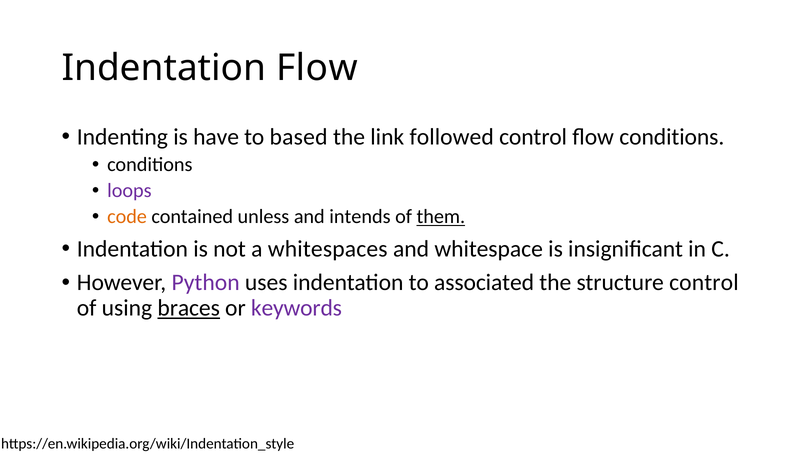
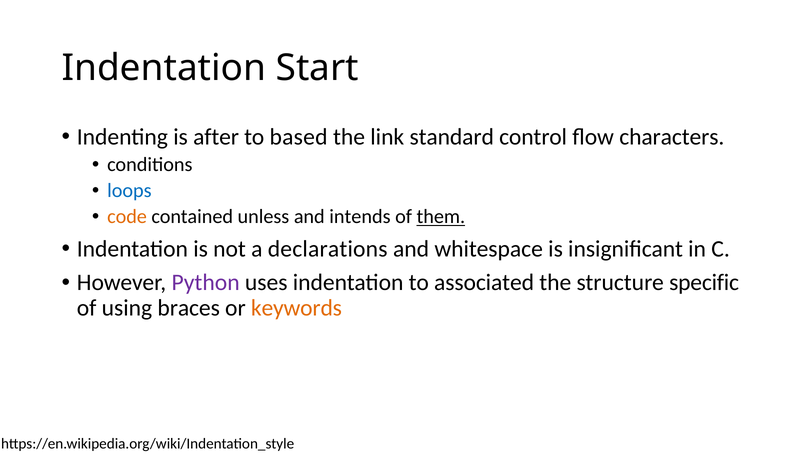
Indentation Flow: Flow -> Start
have: have -> after
followed: followed -> standard
flow conditions: conditions -> characters
loops colour: purple -> blue
whitespaces: whitespaces -> declarations
structure control: control -> specific
braces underline: present -> none
keywords colour: purple -> orange
